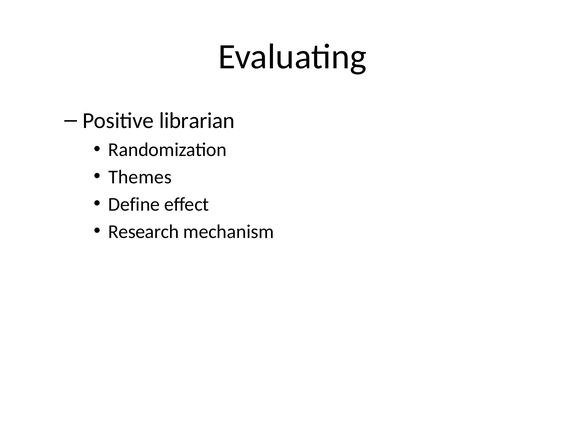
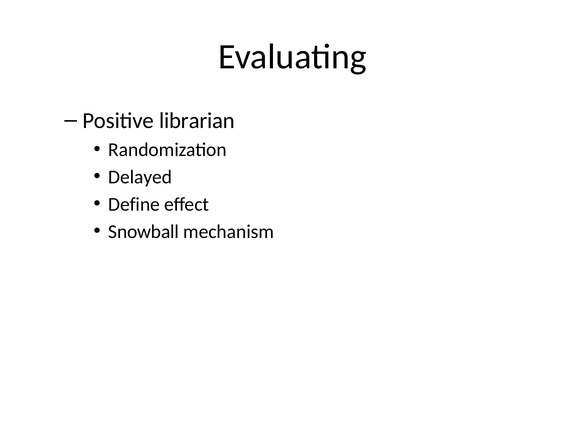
Themes: Themes -> Delayed
Research: Research -> Snowball
